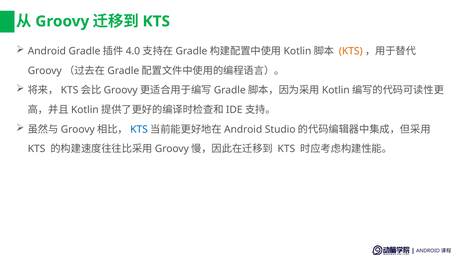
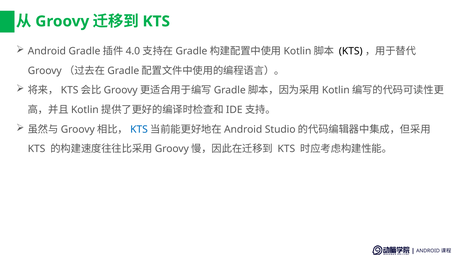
KTS at (351, 51) colour: orange -> black
